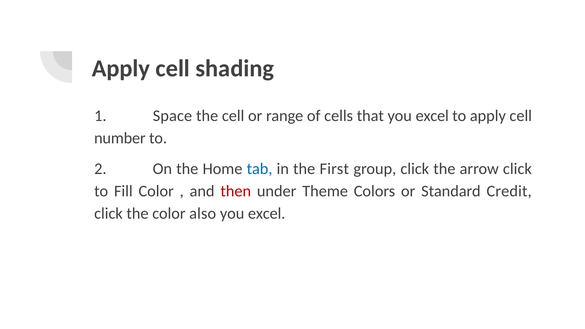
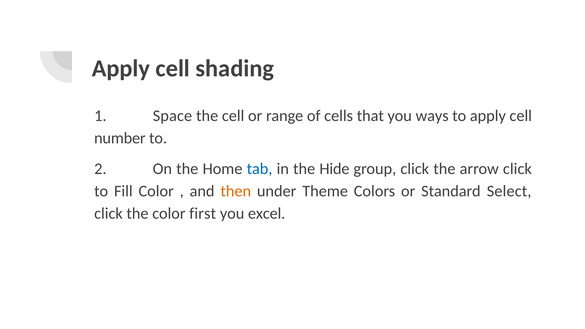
that you excel: excel -> ways
First: First -> Hide
then colour: red -> orange
Credit: Credit -> Select
also: also -> first
